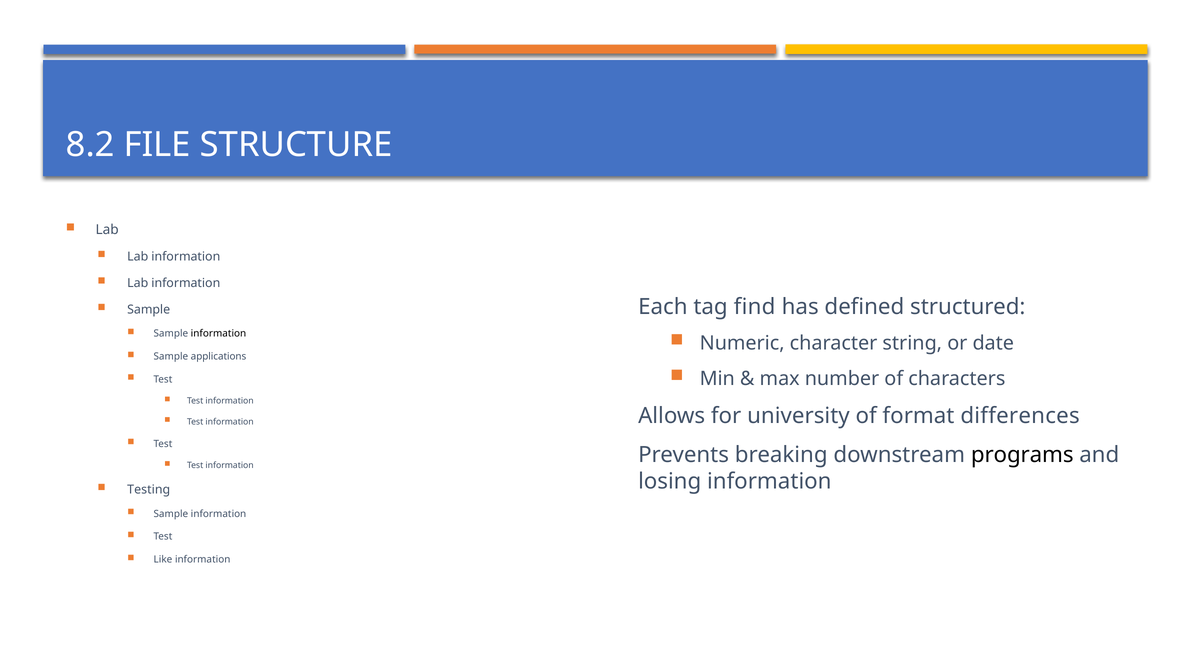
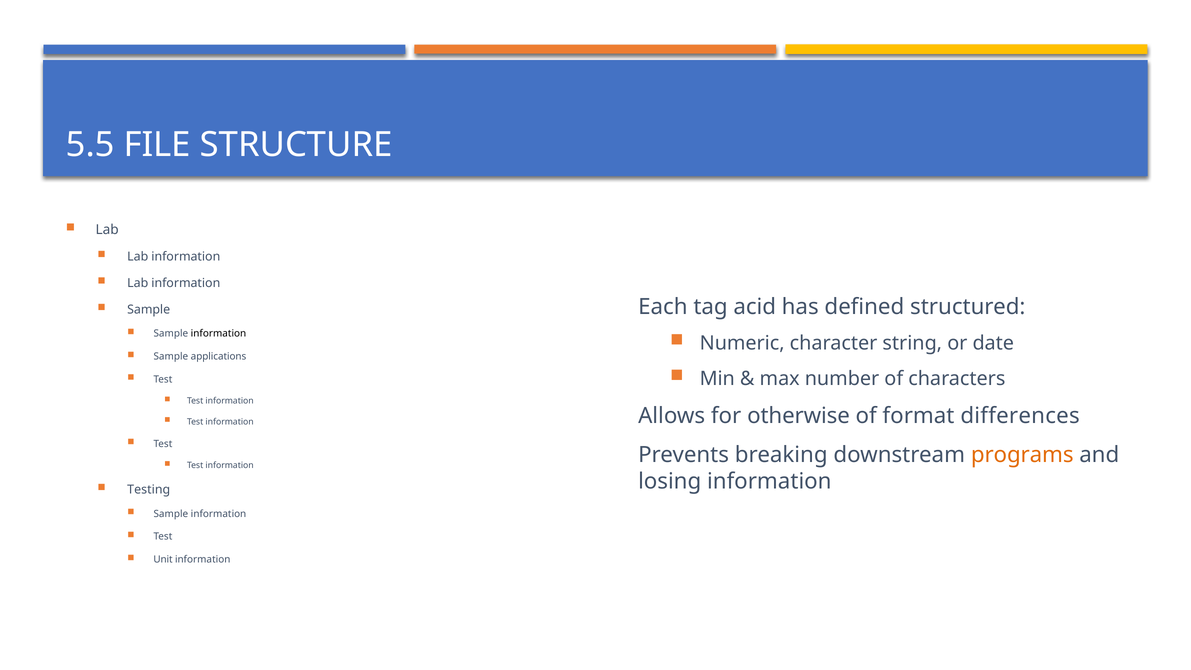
8.2: 8.2 -> 5.5
find: find -> acid
university: university -> otherwise
programs colour: black -> orange
Like: Like -> Unit
